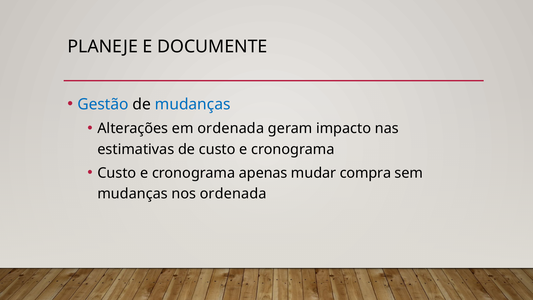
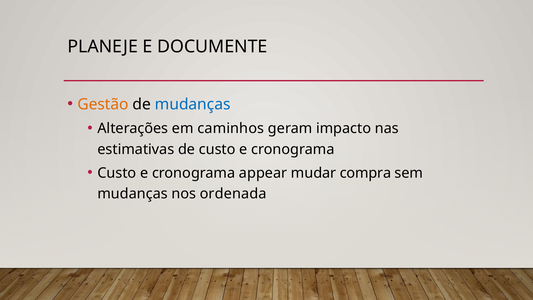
Gestão colour: blue -> orange
em ordenada: ordenada -> caminhos
apenas: apenas -> appear
